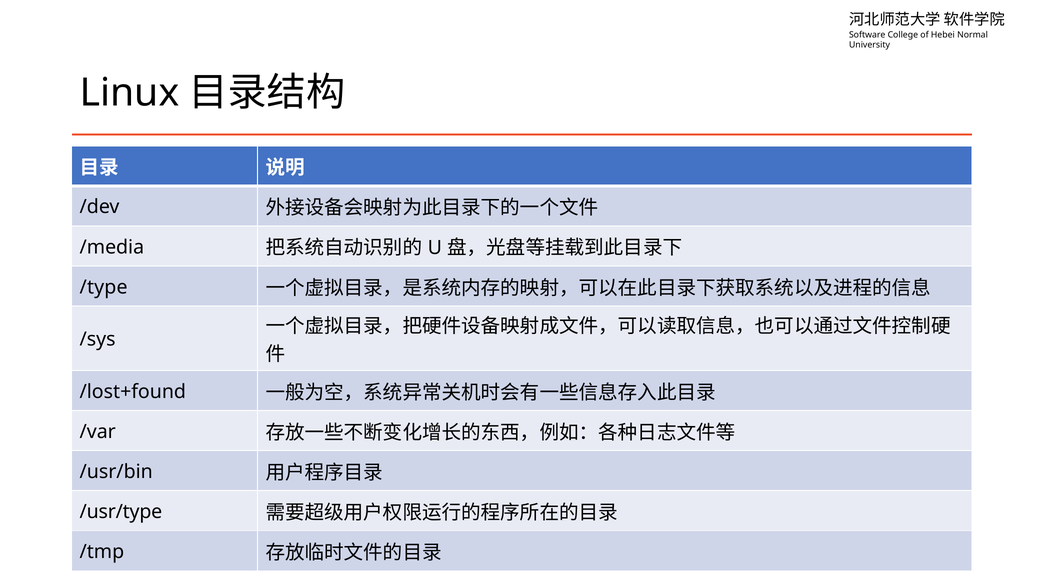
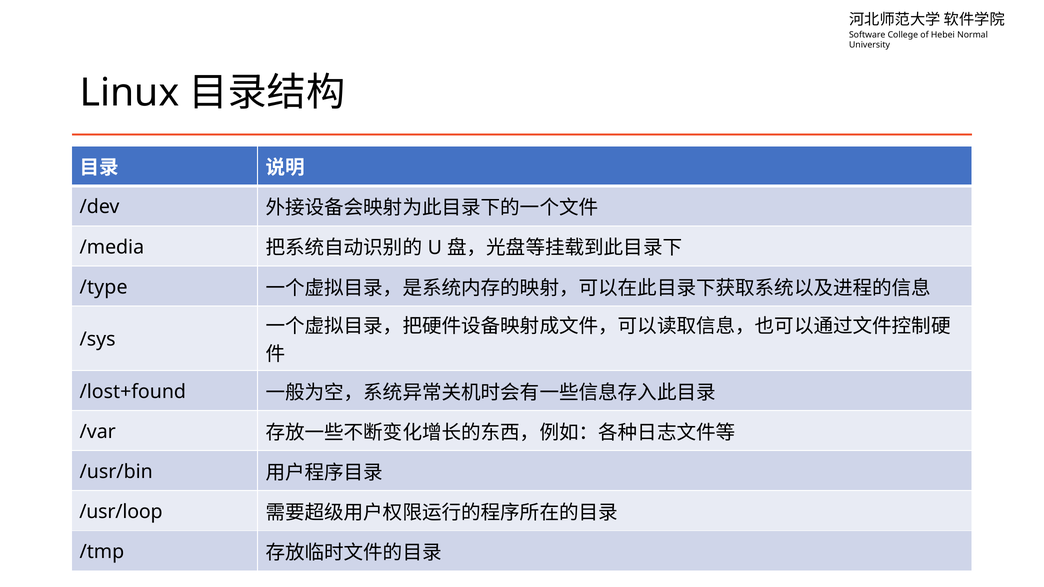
/usr/type: /usr/type -> /usr/loop
